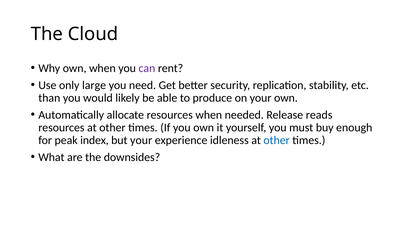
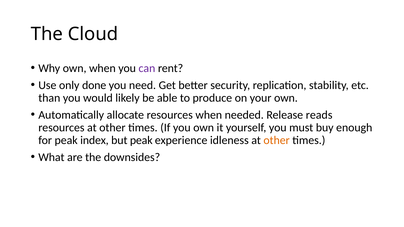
large: large -> done
but your: your -> peak
other at (277, 140) colour: blue -> orange
